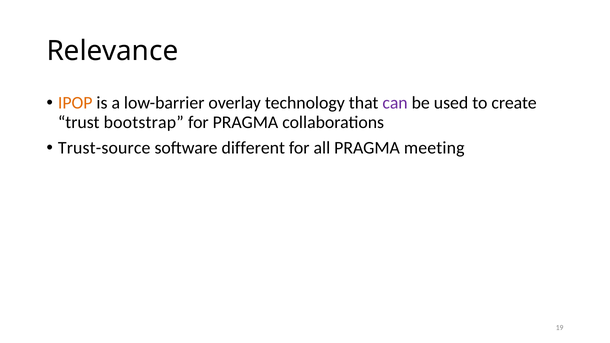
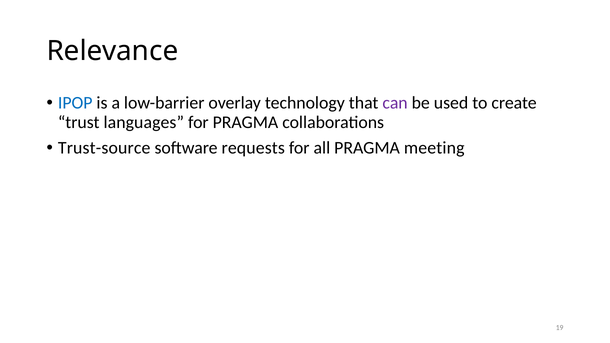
IPOP colour: orange -> blue
bootstrap: bootstrap -> languages
different: different -> requests
